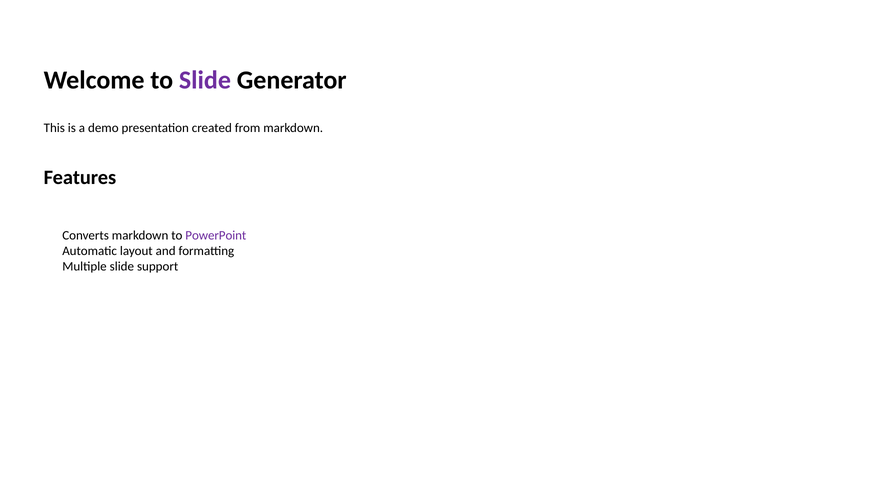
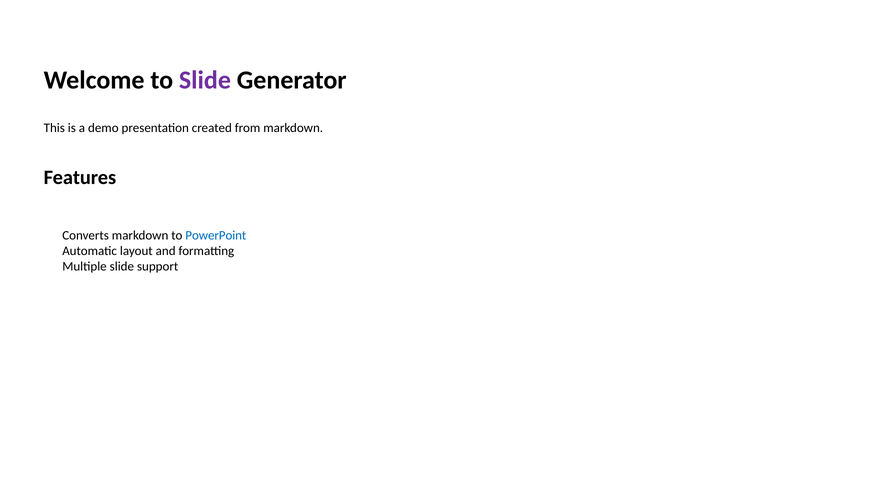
PowerPoint colour: purple -> blue
